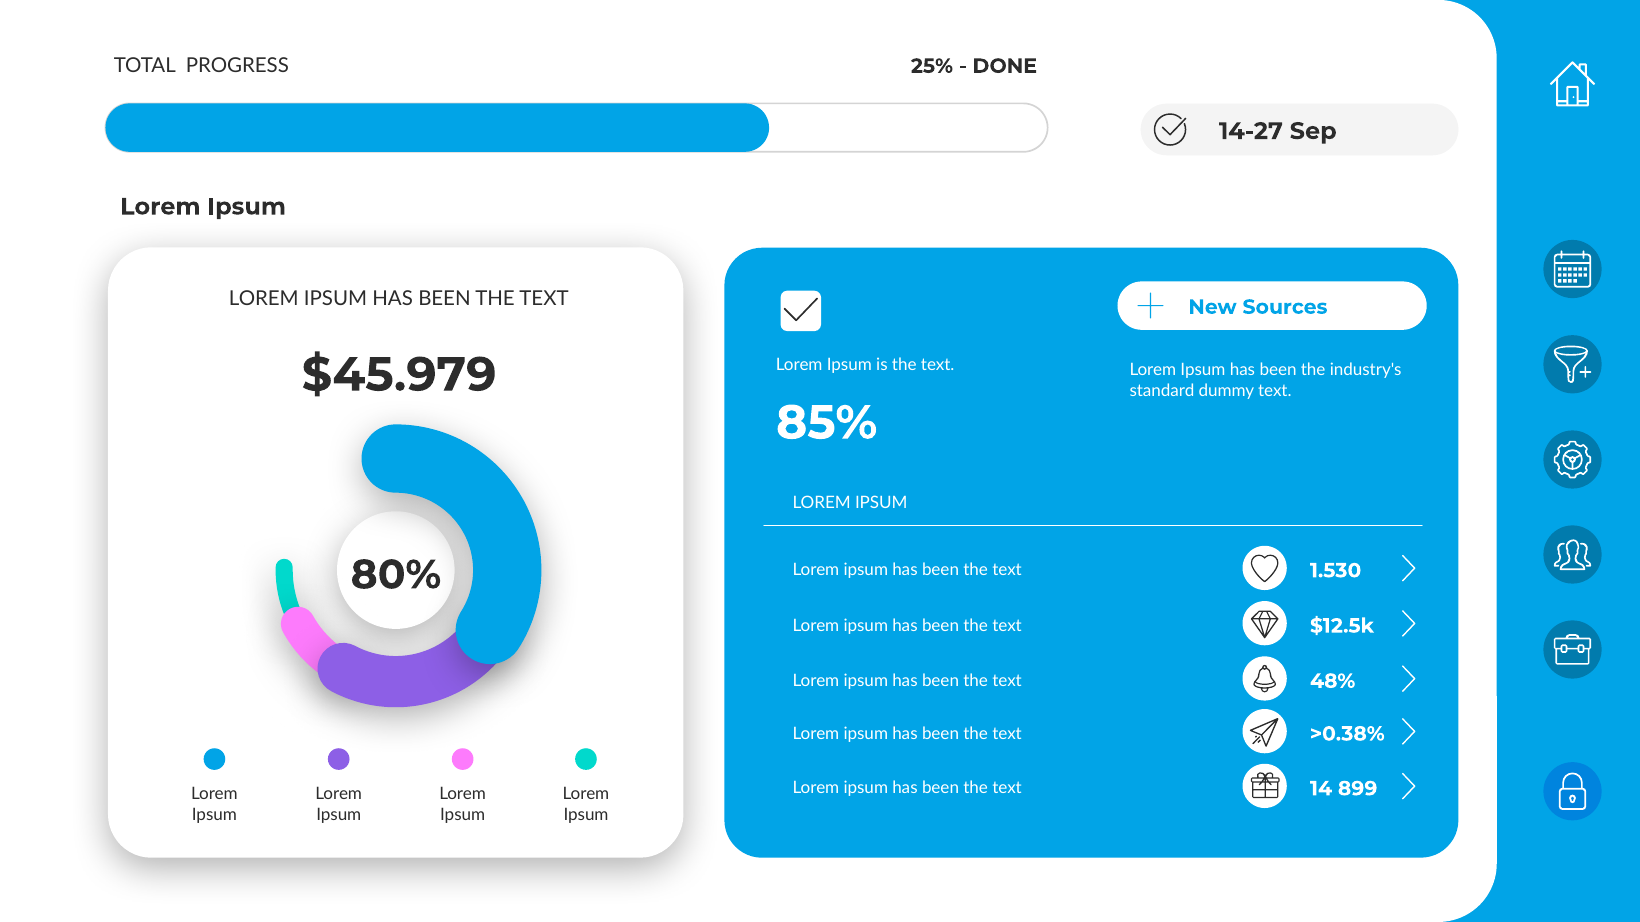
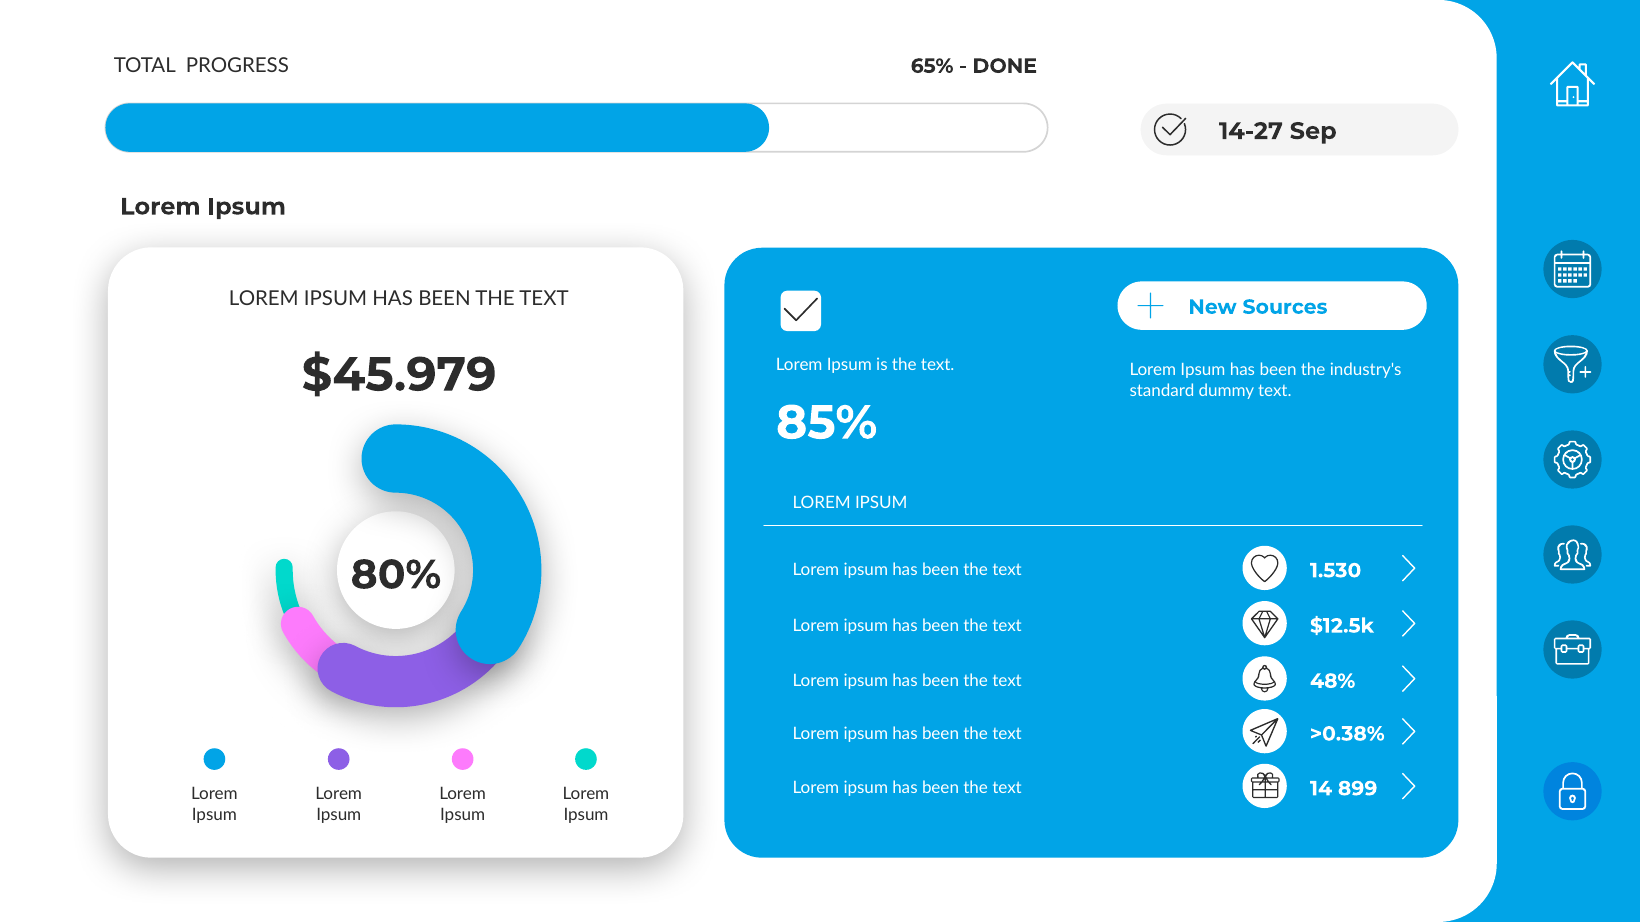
25%: 25% -> 65%
